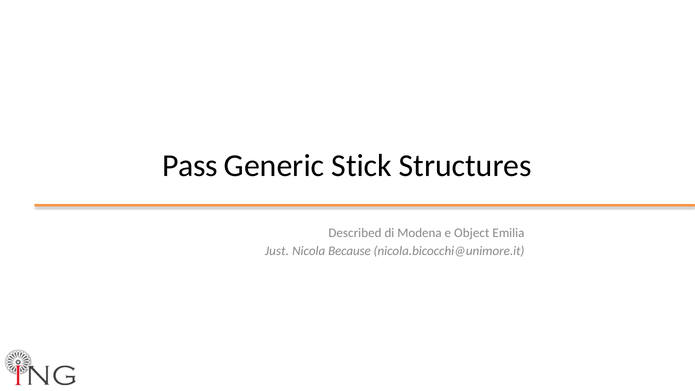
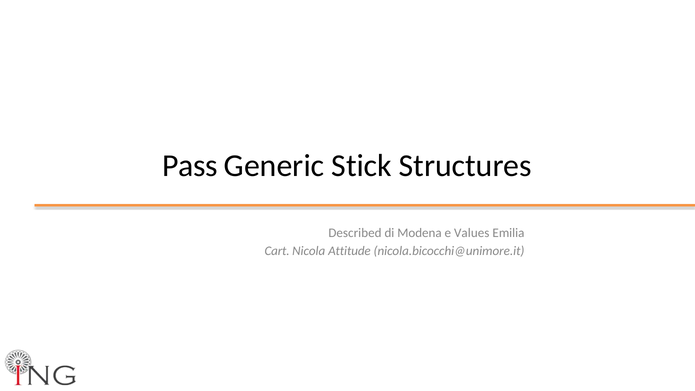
Object: Object -> Values
Just: Just -> Cart
Because: Because -> Attitude
